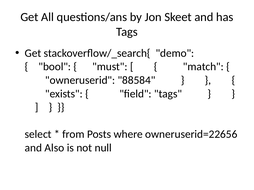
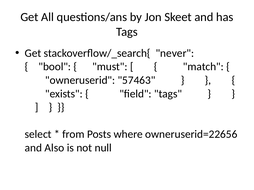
demo: demo -> never
88584: 88584 -> 57463
